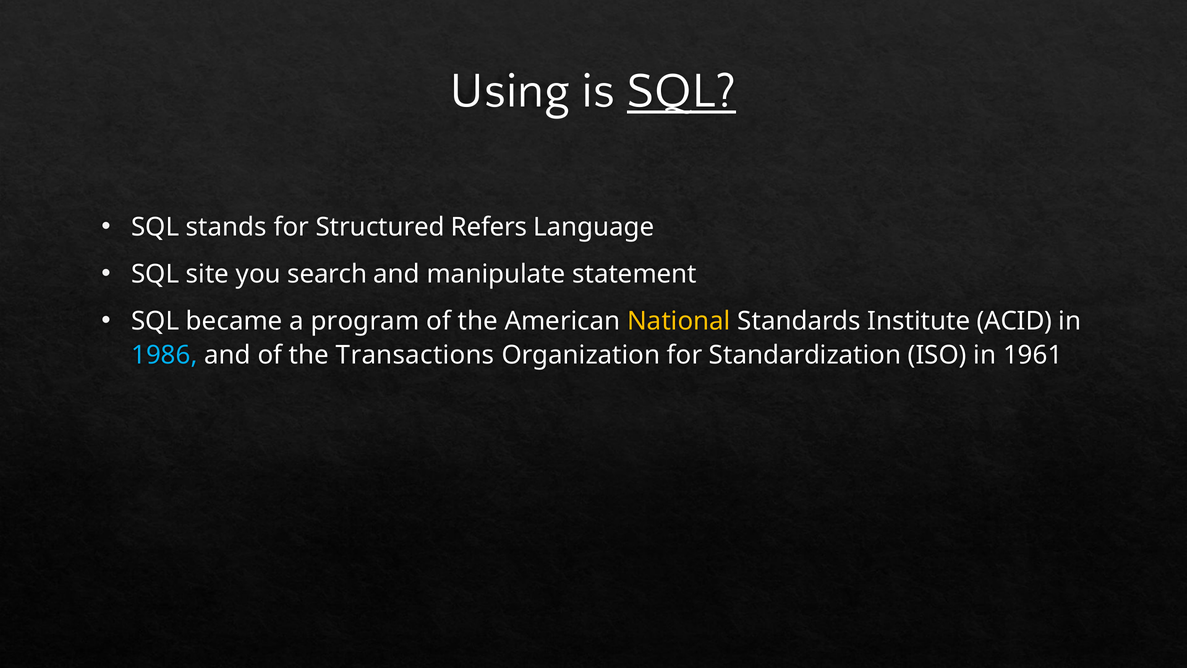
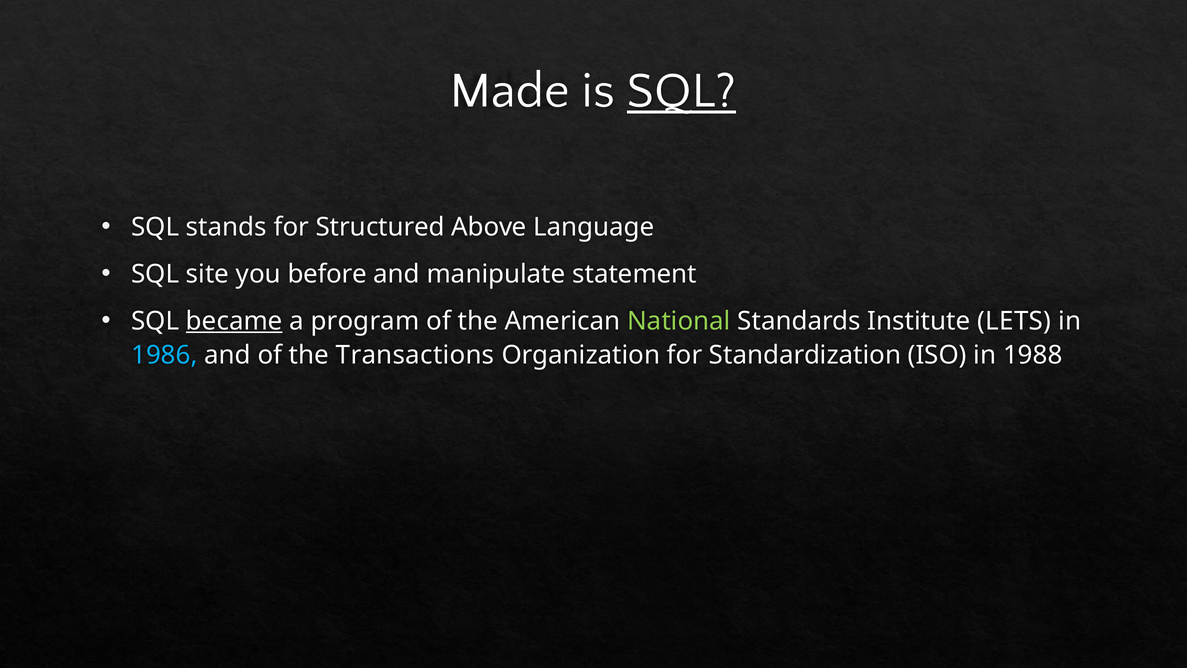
Using: Using -> Made
Refers: Refers -> Above
search: search -> before
became underline: none -> present
National colour: yellow -> light green
ACID: ACID -> LETS
1961: 1961 -> 1988
